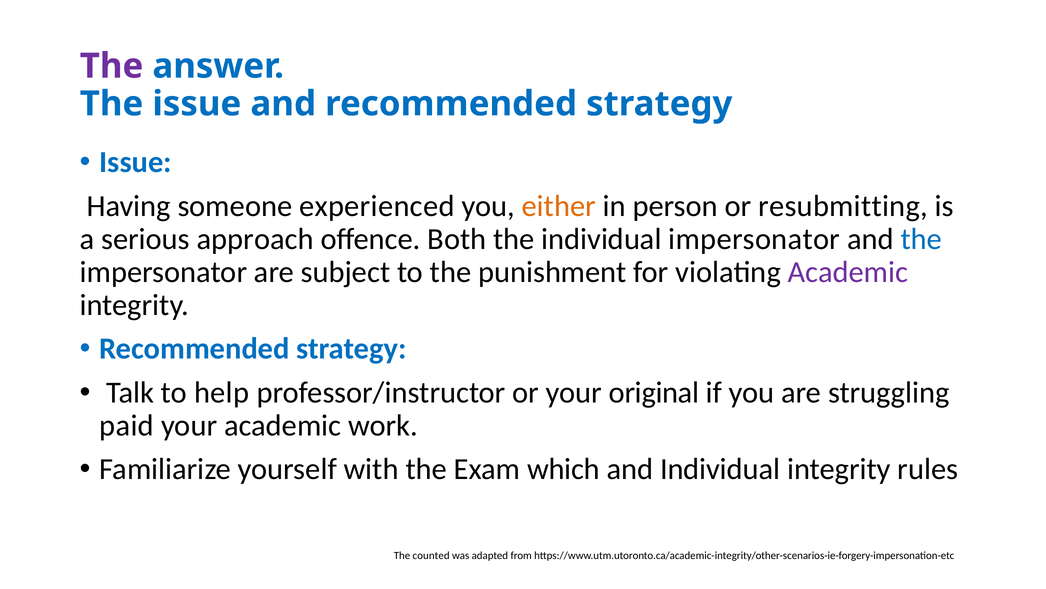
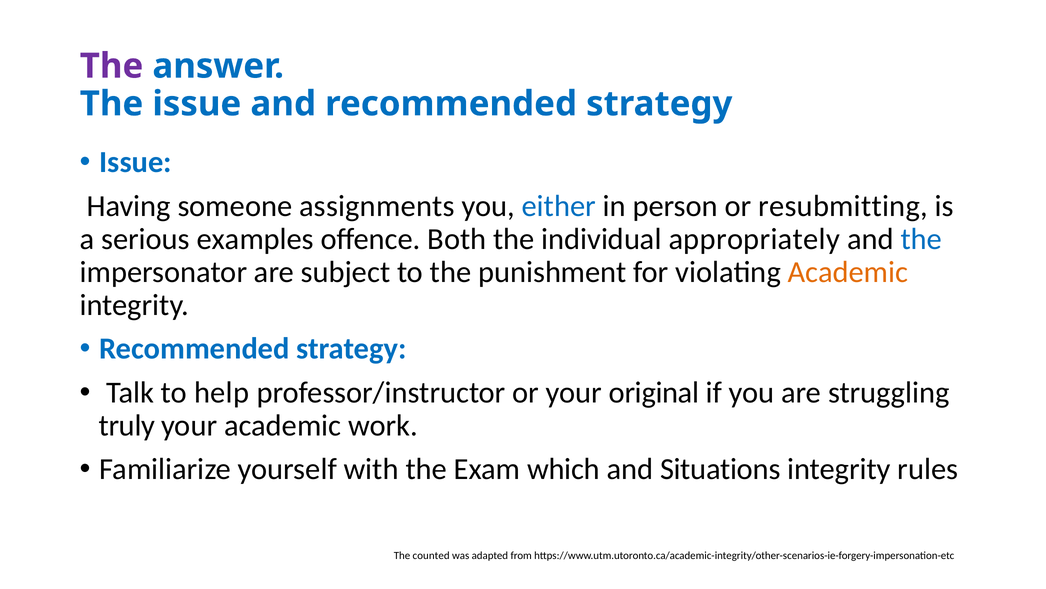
experienced: experienced -> assignments
either colour: orange -> blue
approach: approach -> examples
individual impersonator: impersonator -> appropriately
Academic at (848, 272) colour: purple -> orange
paid: paid -> truly
and Individual: Individual -> Situations
